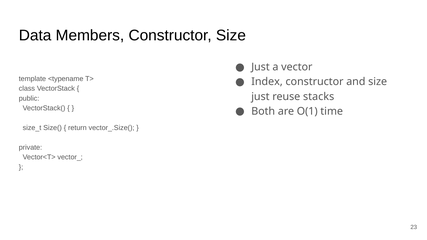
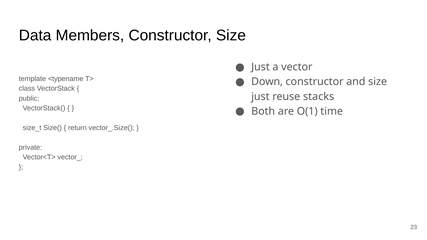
Index: Index -> Down
